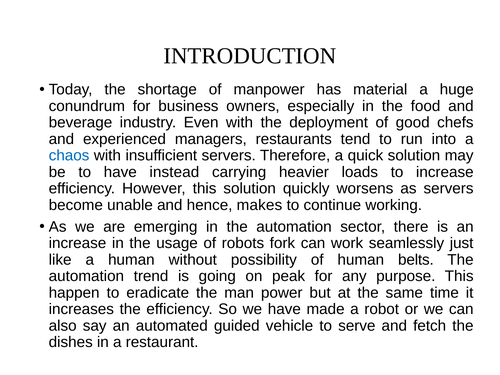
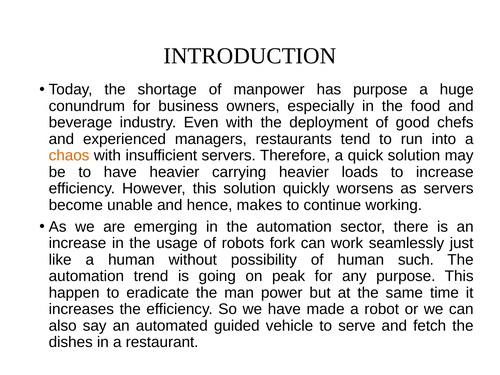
has material: material -> purpose
chaos colour: blue -> orange
have instead: instead -> heavier
belts: belts -> such
